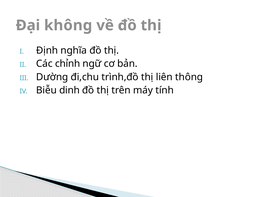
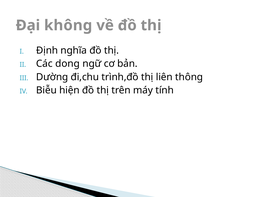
chỉnh: chỉnh -> dong
dinh: dinh -> hiện
